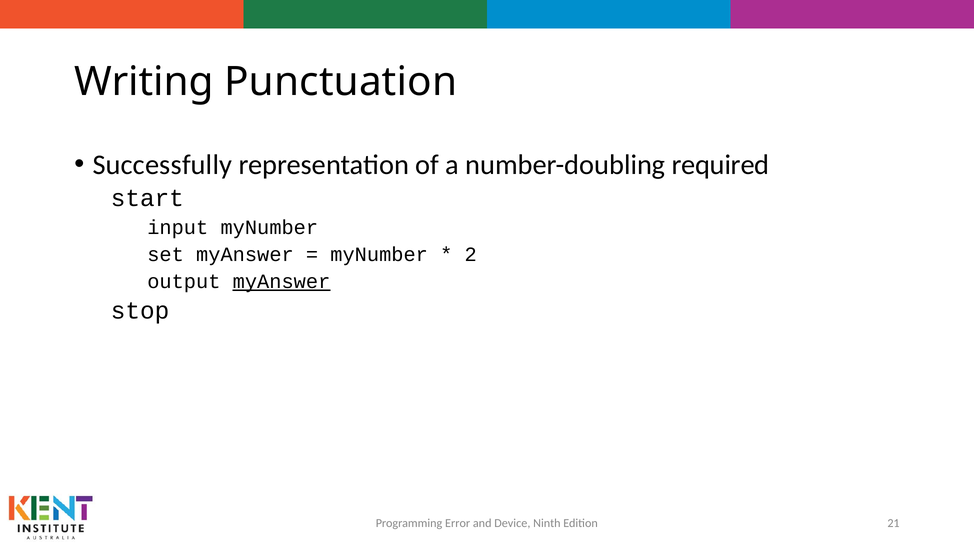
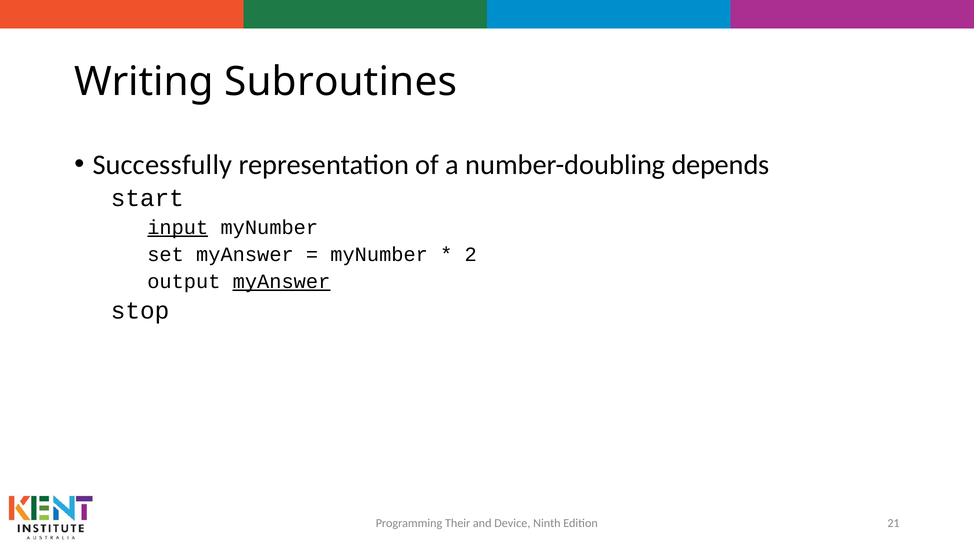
Punctuation: Punctuation -> Subroutines
required: required -> depends
input underline: none -> present
Error: Error -> Their
